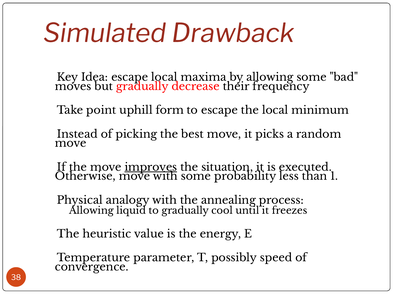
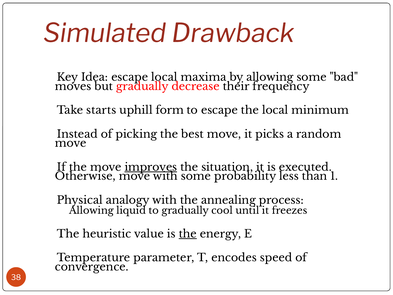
point: point -> starts
the at (188, 234) underline: none -> present
possibly: possibly -> encodes
